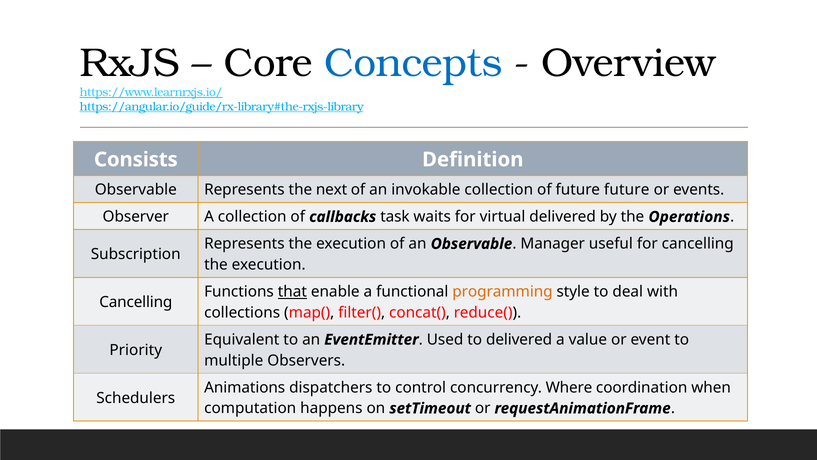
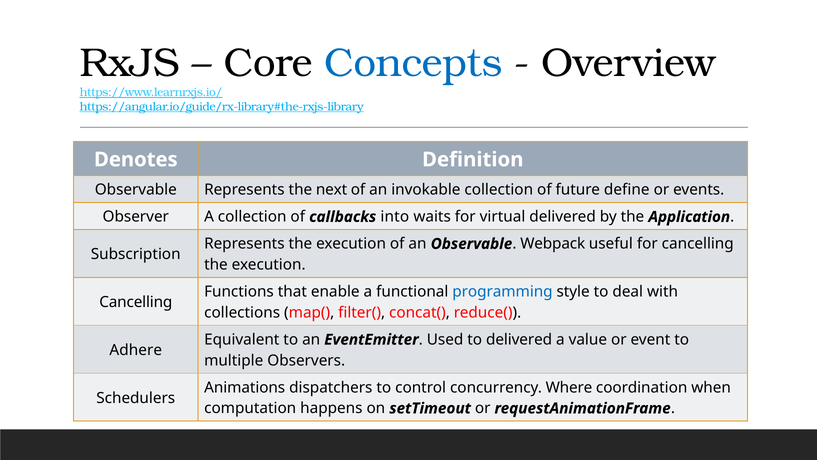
Consists: Consists -> Denotes
future future: future -> define
task: task -> into
Operations: Operations -> Application
Manager: Manager -> Webpack
that underline: present -> none
programming colour: orange -> blue
Priority: Priority -> Adhere
